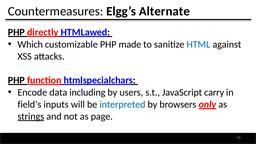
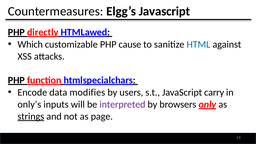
Elgg’s Alternate: Alternate -> Javascript
made: made -> cause
including: including -> modifies
field’s: field’s -> only’s
interpreted colour: blue -> purple
